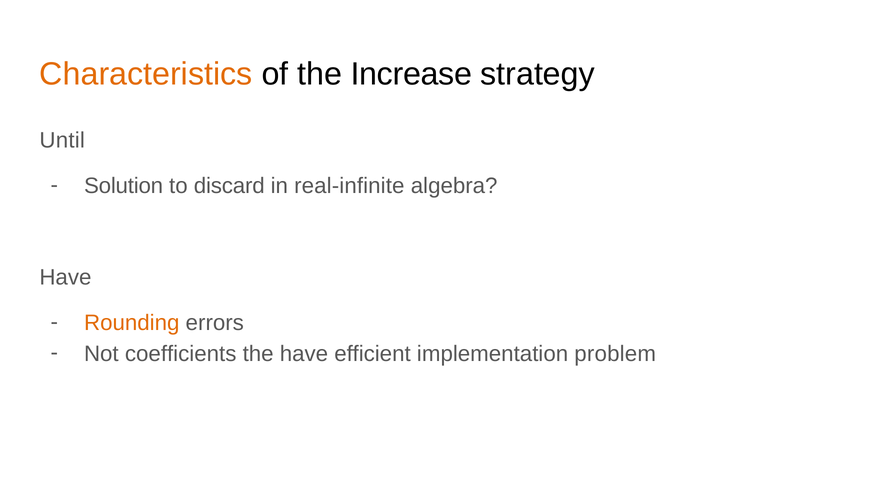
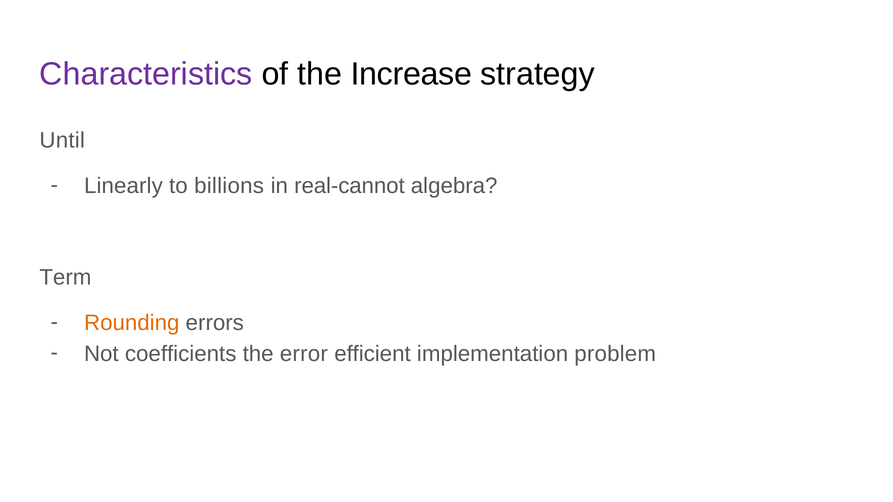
Characteristics colour: orange -> purple
Solution: Solution -> Linearly
discard: discard -> billions
real-infinite: real-infinite -> real-cannot
Have at (65, 277): Have -> Term
the have: have -> error
